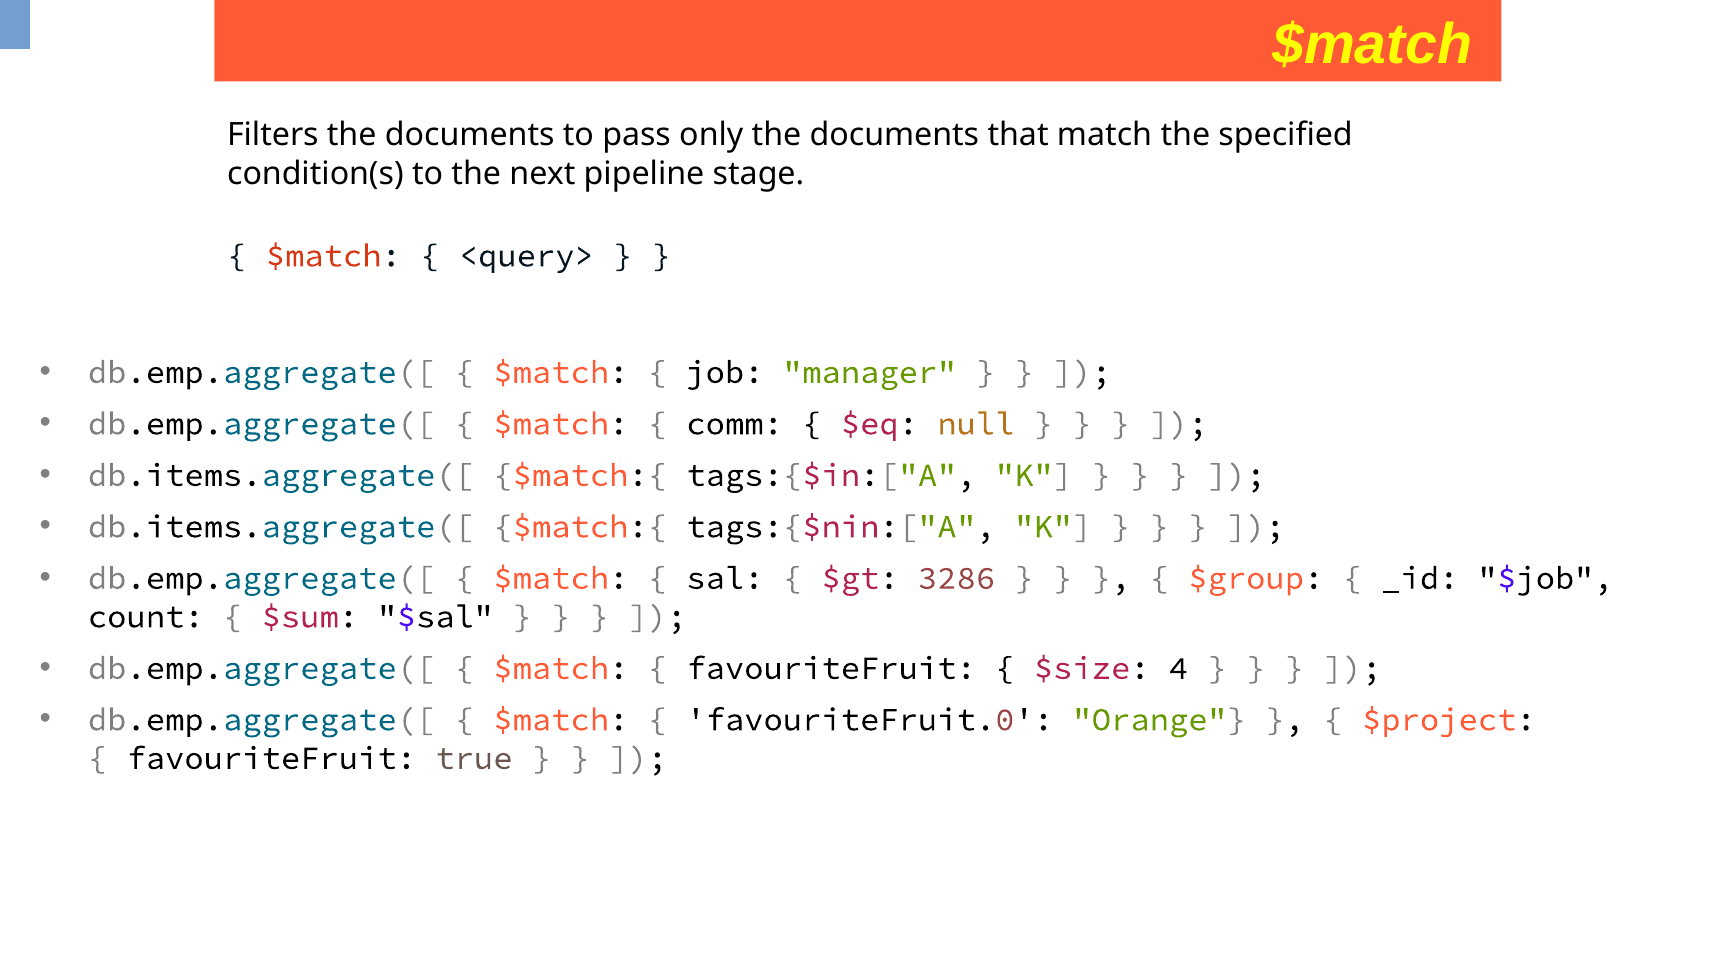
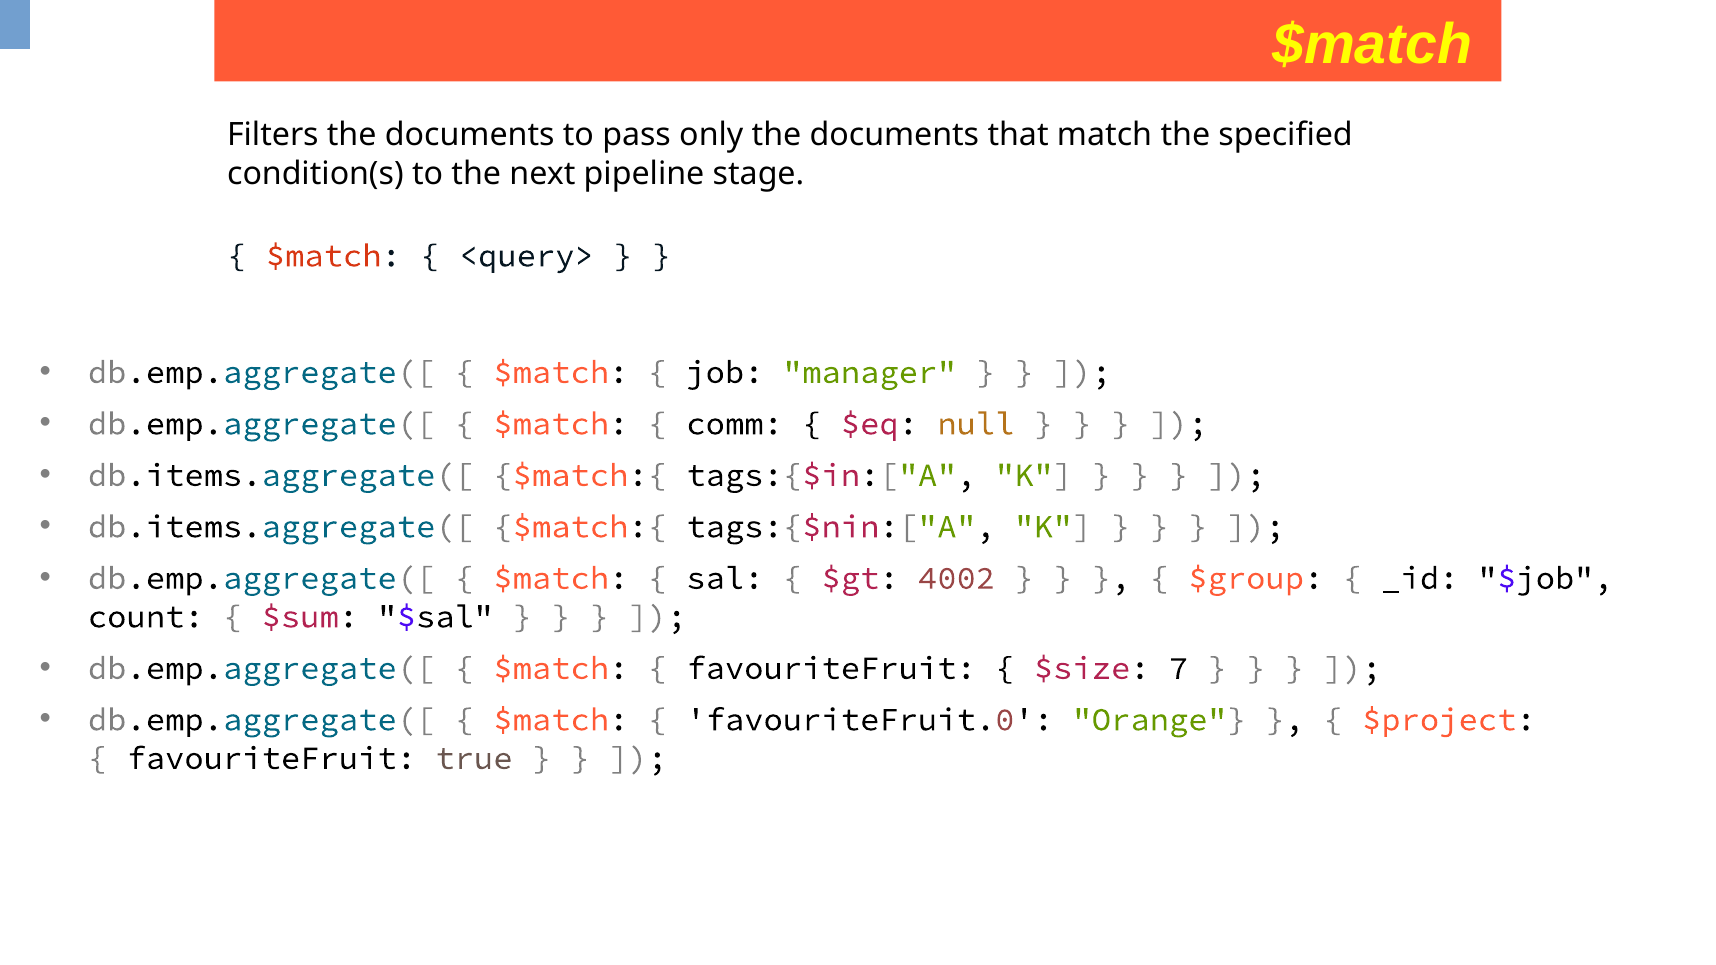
3286: 3286 -> 4002
4: 4 -> 7
